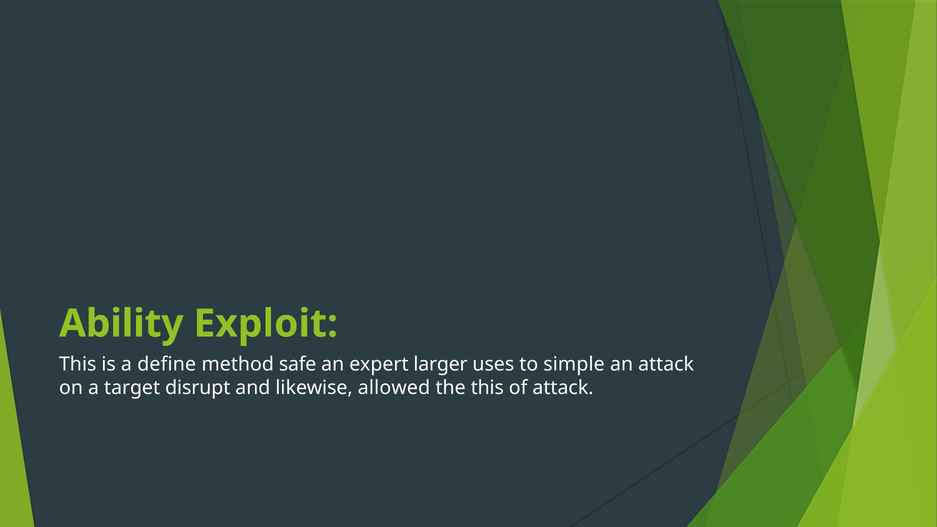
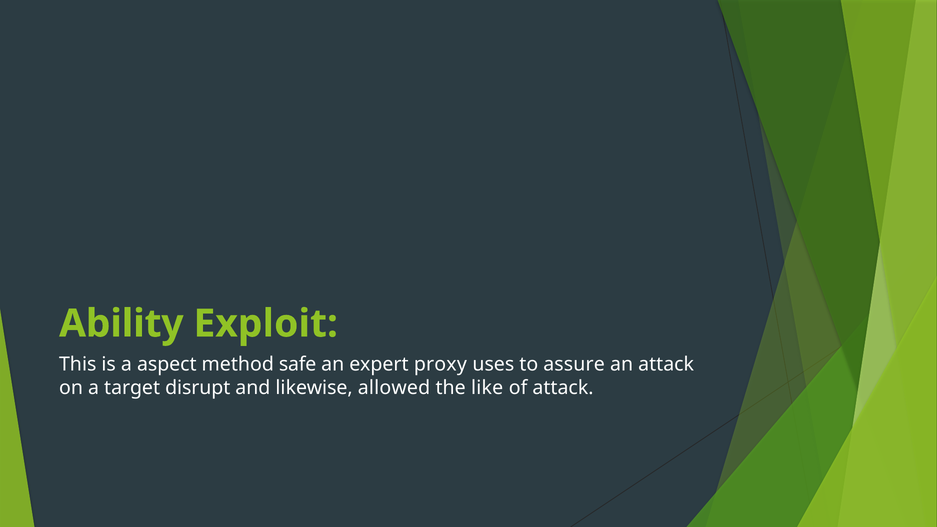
define: define -> aspect
larger: larger -> proxy
simple: simple -> assure
the this: this -> like
